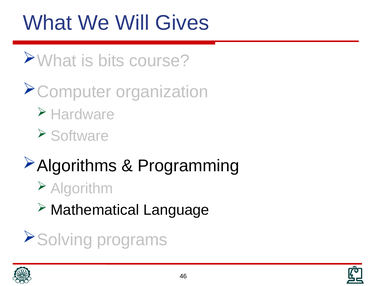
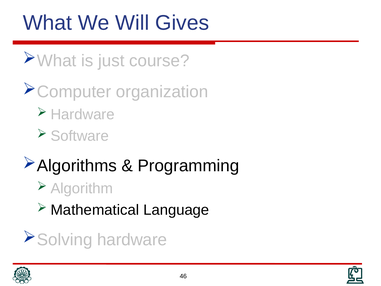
bits: bits -> just
programs at (132, 240): programs -> hardware
